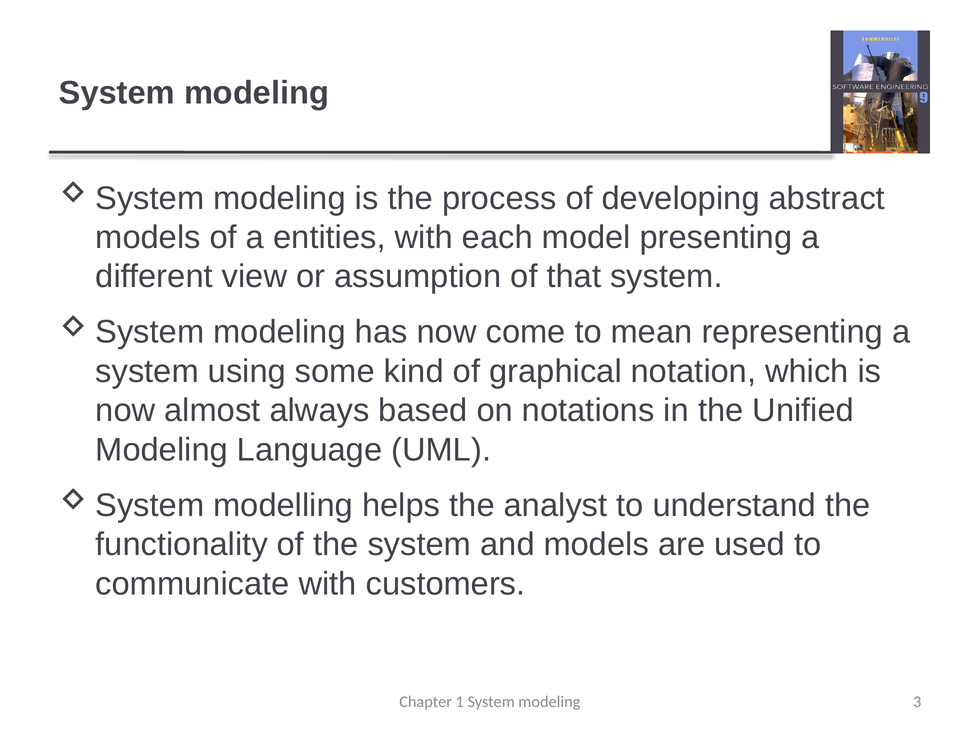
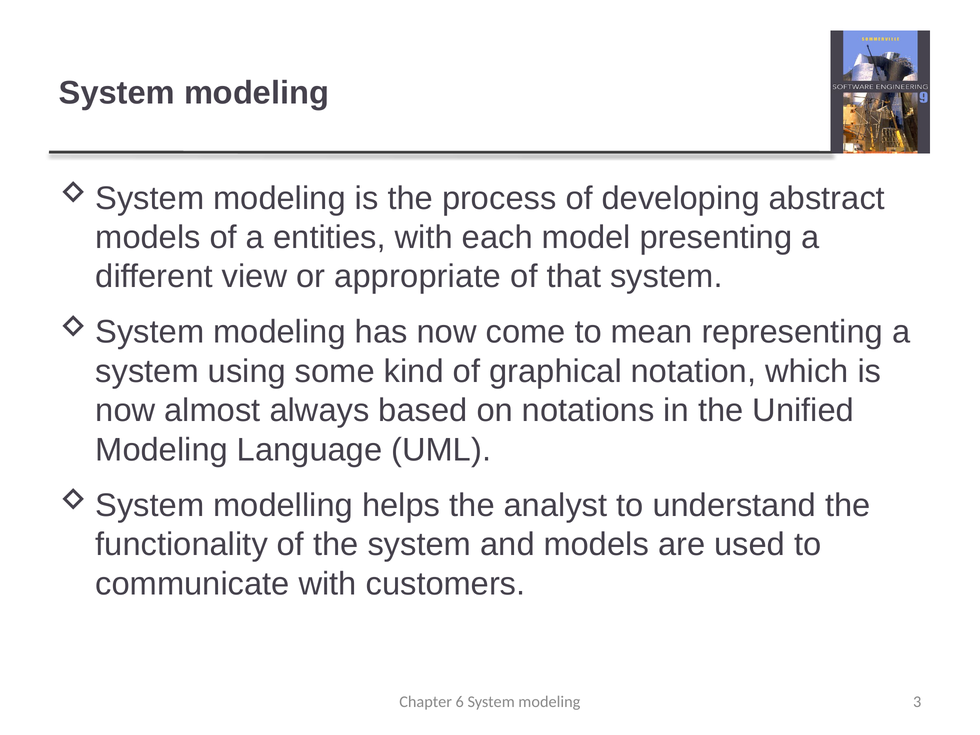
assumption: assumption -> appropriate
1: 1 -> 6
